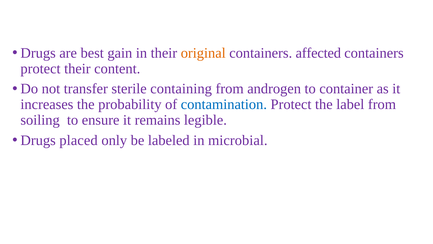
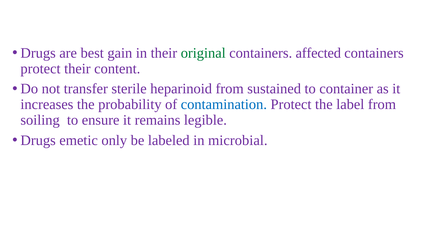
original colour: orange -> green
containing: containing -> heparinoid
androgen: androgen -> sustained
placed: placed -> emetic
